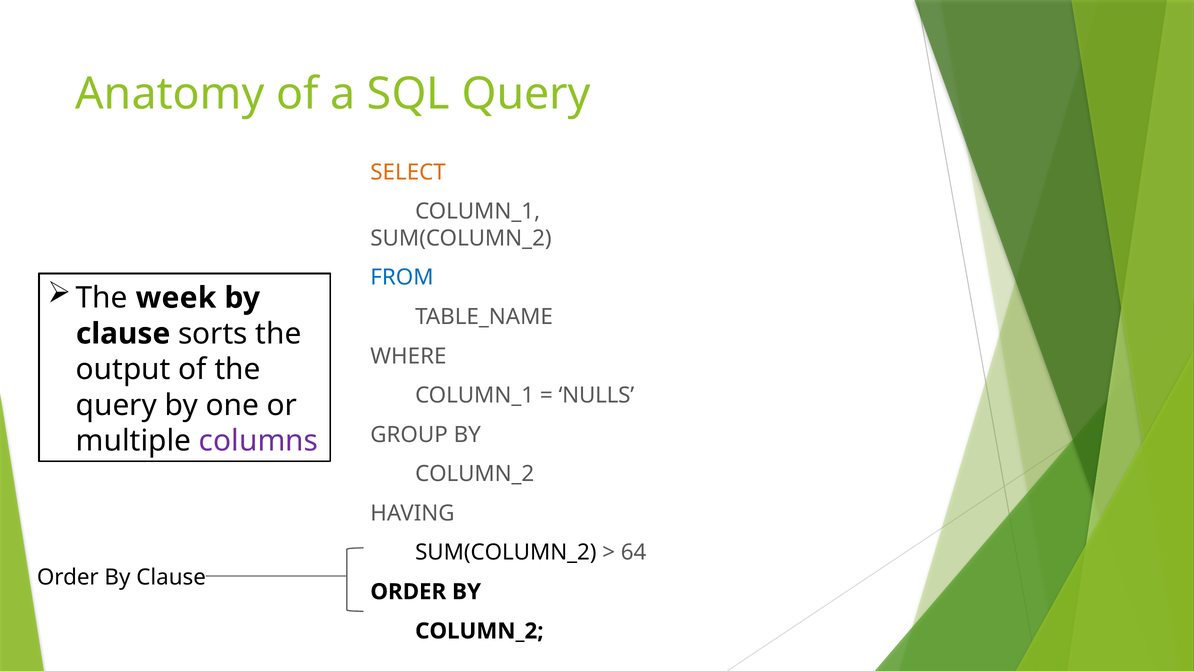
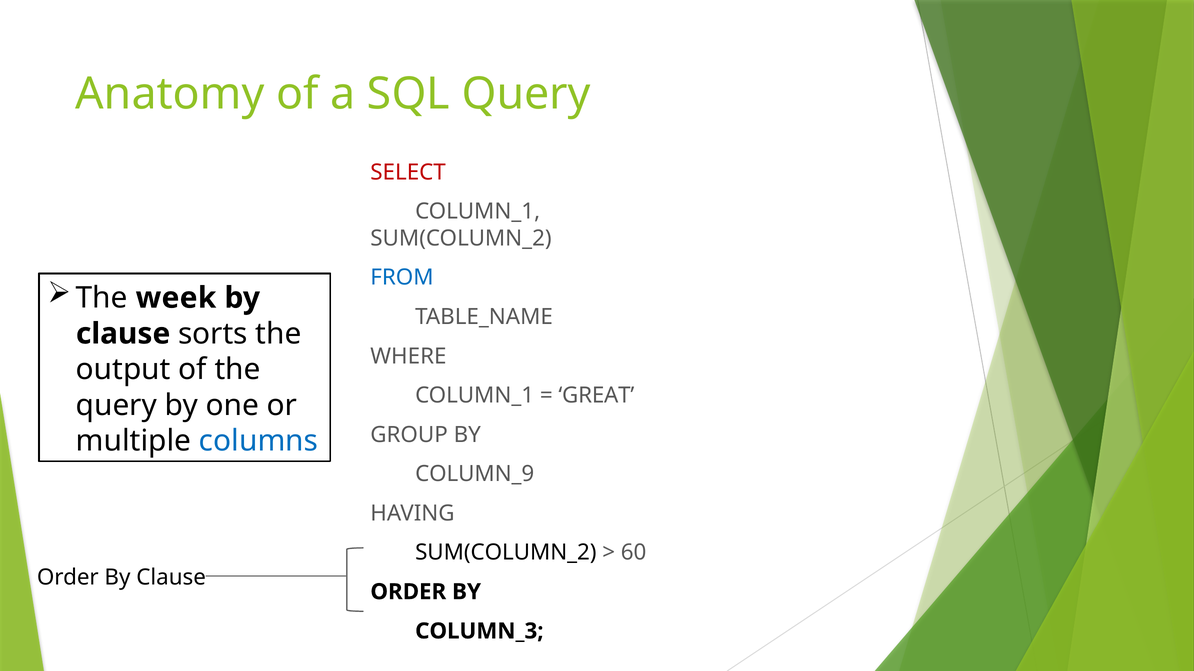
SELECT colour: orange -> red
NULLS: NULLS -> GREAT
columns colour: purple -> blue
COLUMN_2 at (475, 474): COLUMN_2 -> COLUMN_9
64: 64 -> 60
COLUMN_2 at (479, 632): COLUMN_2 -> COLUMN_3
